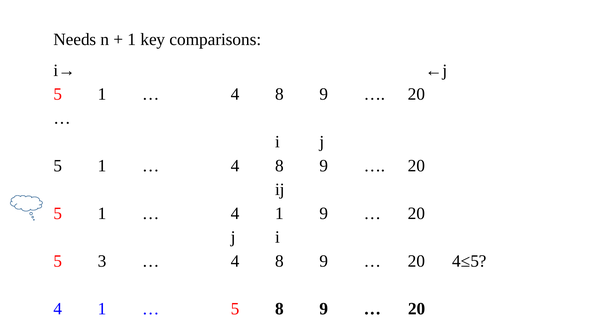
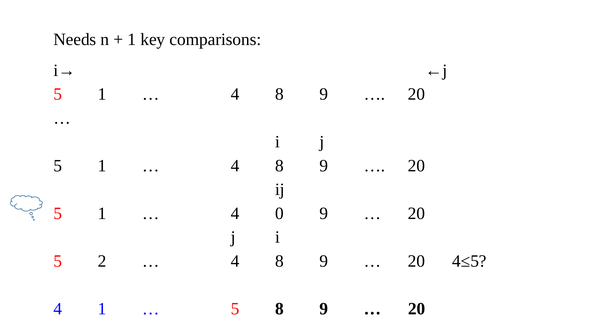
1 at (279, 213): 1 -> 0
3: 3 -> 2
